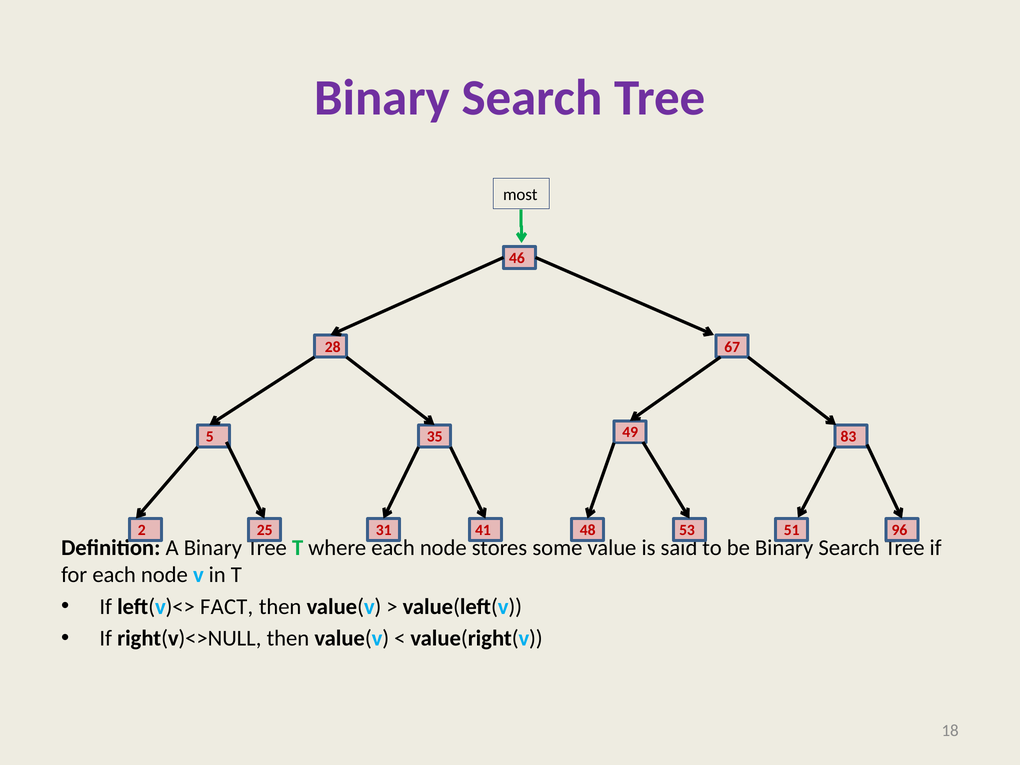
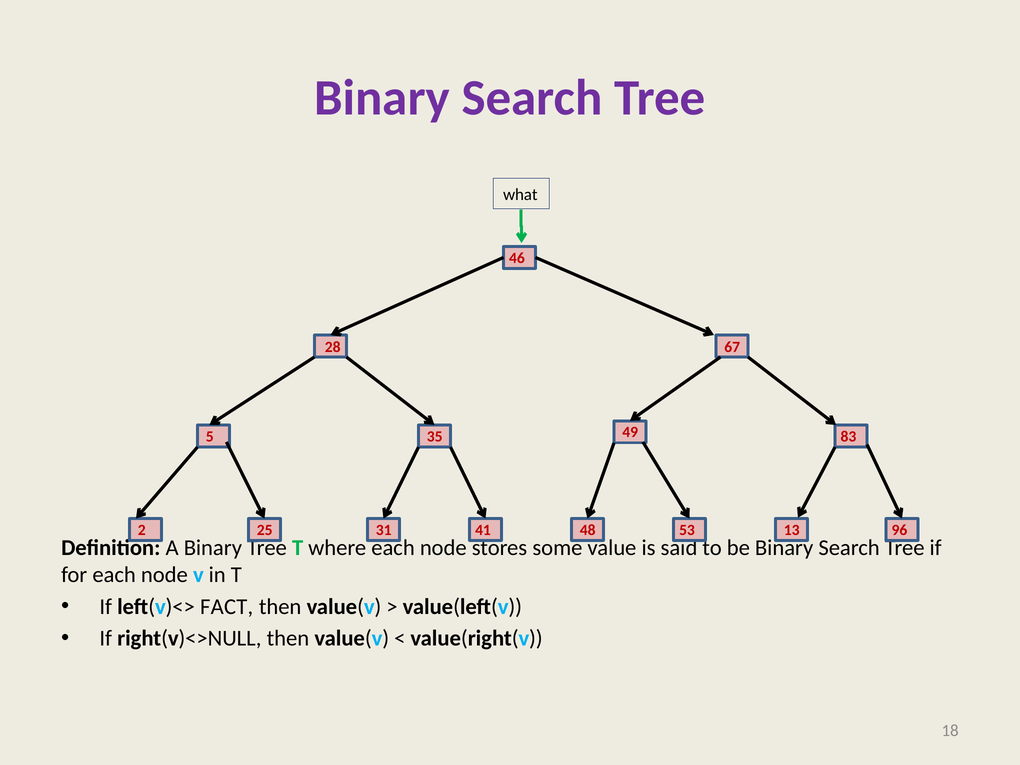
most: most -> what
51: 51 -> 13
